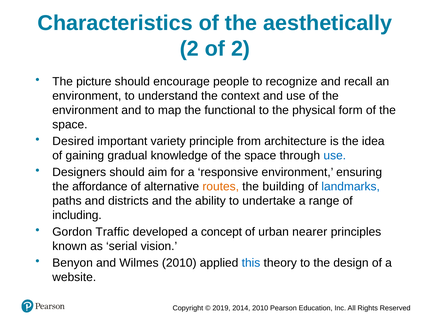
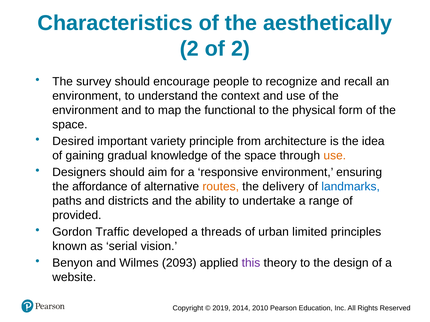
picture: picture -> survey
use at (335, 156) colour: blue -> orange
building: building -> delivery
including: including -> provided
concept: concept -> threads
nearer: nearer -> limited
Wilmes 2010: 2010 -> 2093
this colour: blue -> purple
